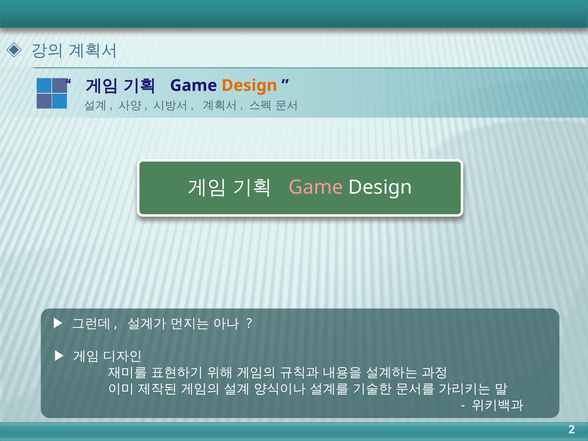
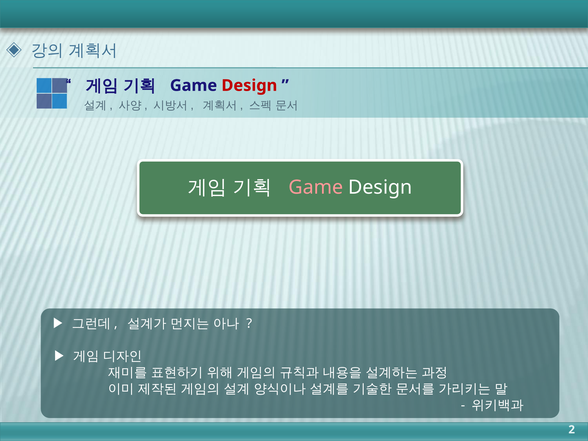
Design at (249, 85) colour: orange -> red
